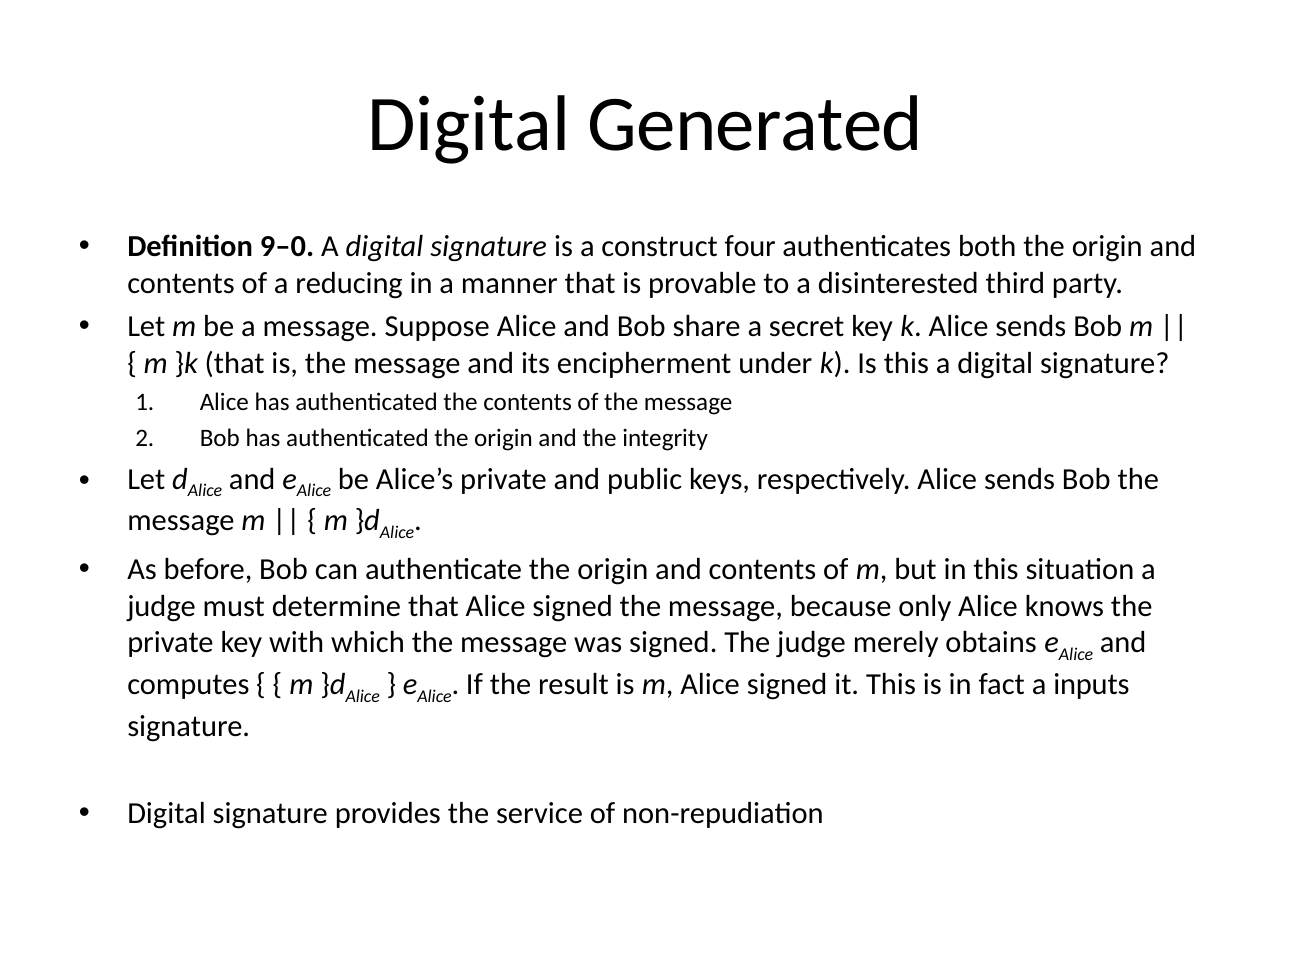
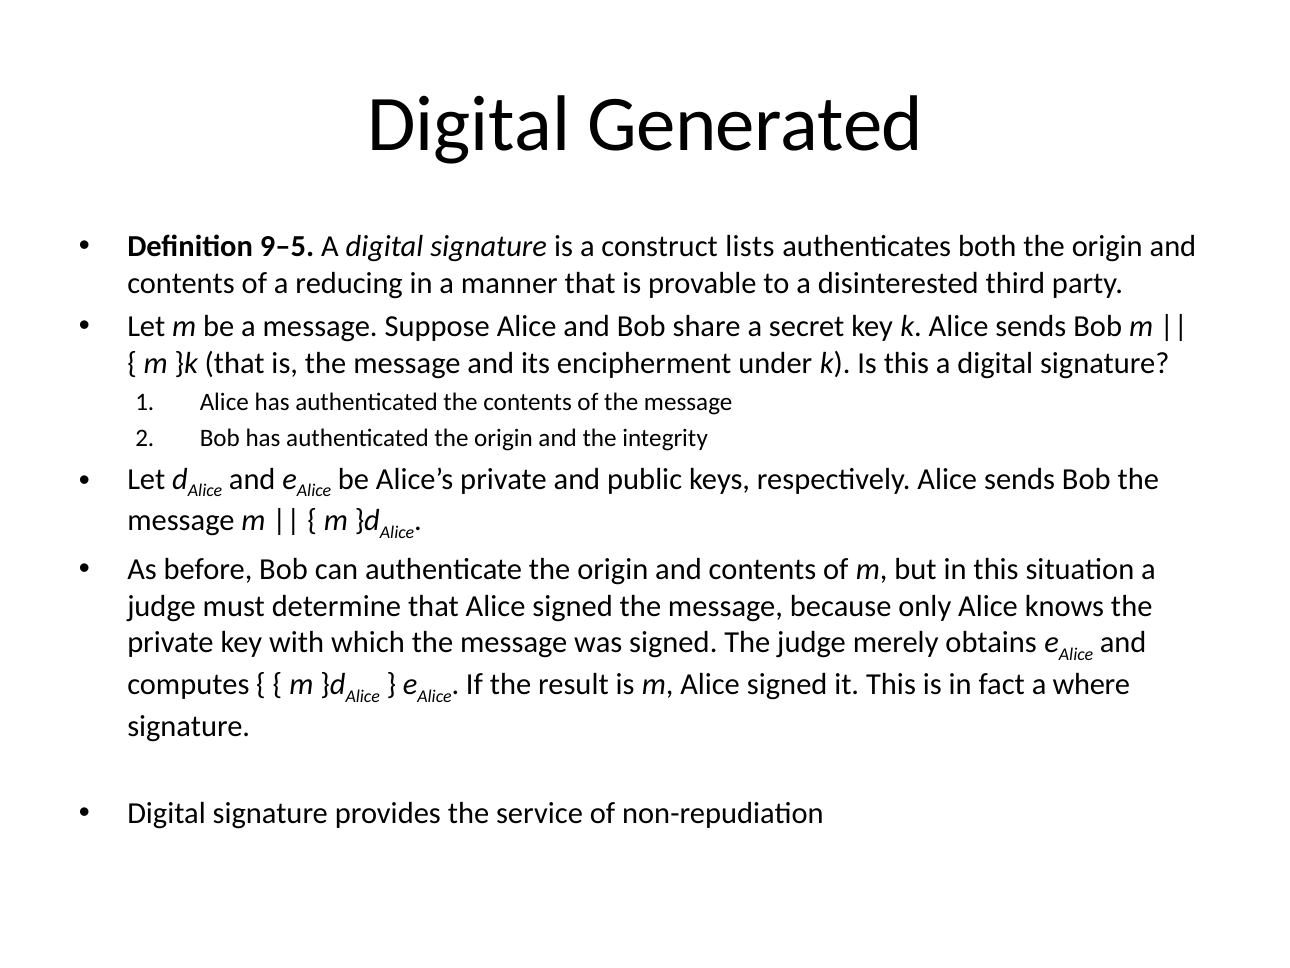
9–0: 9–0 -> 9–5
four: four -> lists
inputs: inputs -> where
